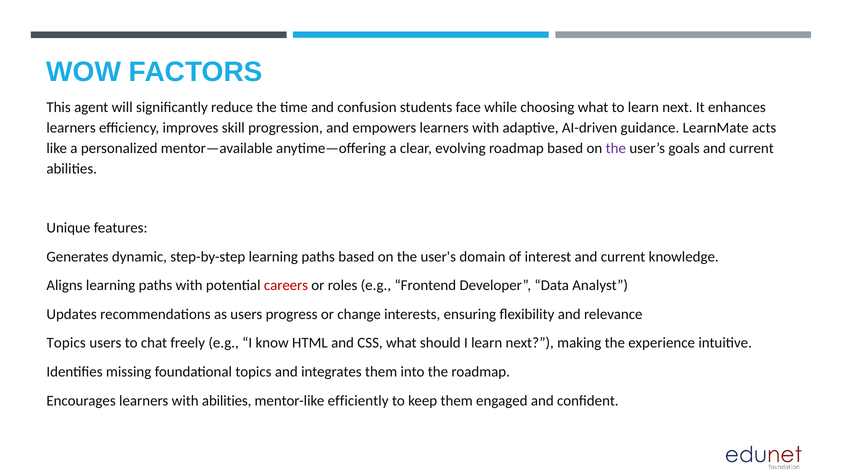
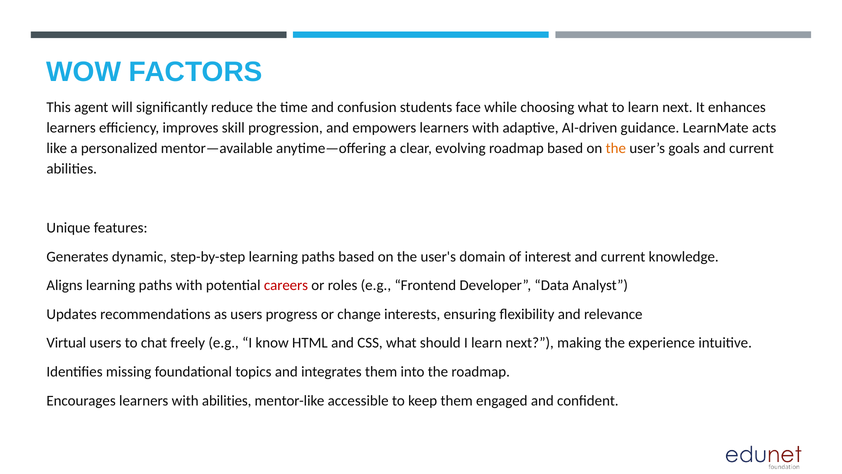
the at (616, 148) colour: purple -> orange
Topics at (66, 343): Topics -> Virtual
efficiently: efficiently -> accessible
